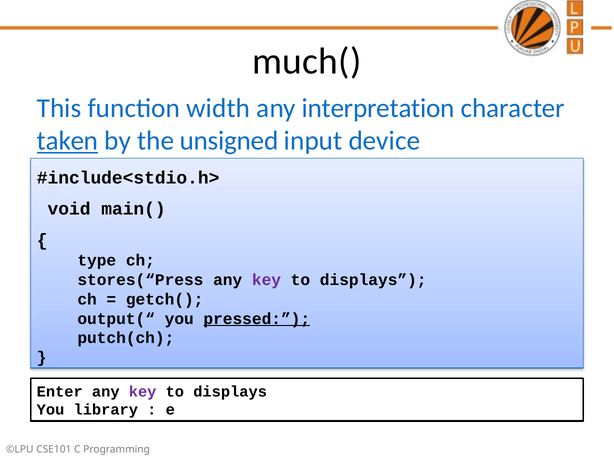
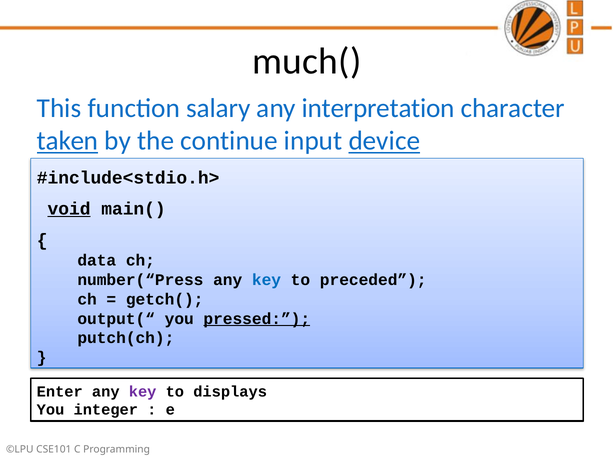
width: width -> salary
unsigned: unsigned -> continue
device underline: none -> present
void underline: none -> present
type: type -> data
stores(“Press: stores(“Press -> number(“Press
key at (267, 280) colour: purple -> blue
displays at (373, 280): displays -> preceded
library: library -> integer
